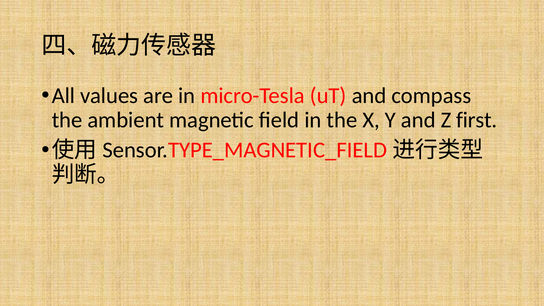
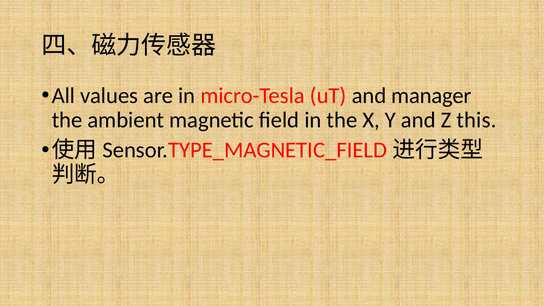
compass: compass -> manager
first: first -> this
